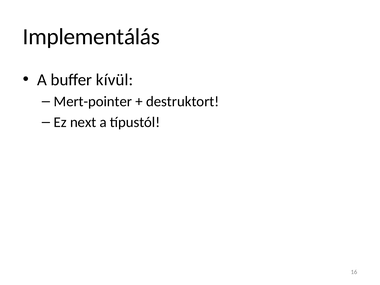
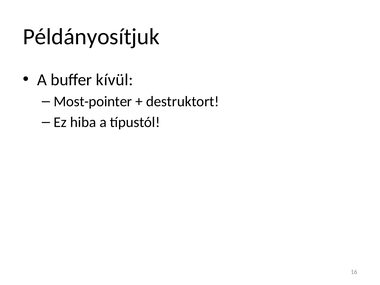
Implementálás: Implementálás -> Példányosítjuk
Mert-pointer: Mert-pointer -> Most-pointer
next: next -> hiba
